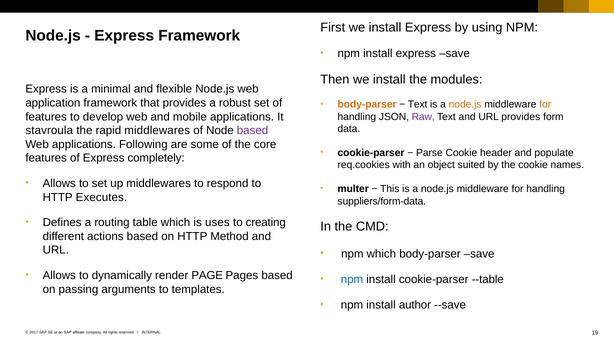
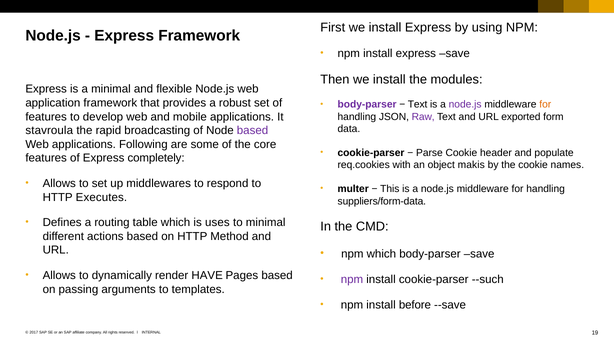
body-parser at (367, 105) colour: orange -> purple
node.js at (465, 105) colour: orange -> purple
URL provides: provides -> exported
rapid middlewares: middlewares -> broadcasting
suited: suited -> makis
to creating: creating -> minimal
PAGE: PAGE -> HAVE
npm at (352, 280) colour: blue -> purple
--table: --table -> --such
author: author -> before
